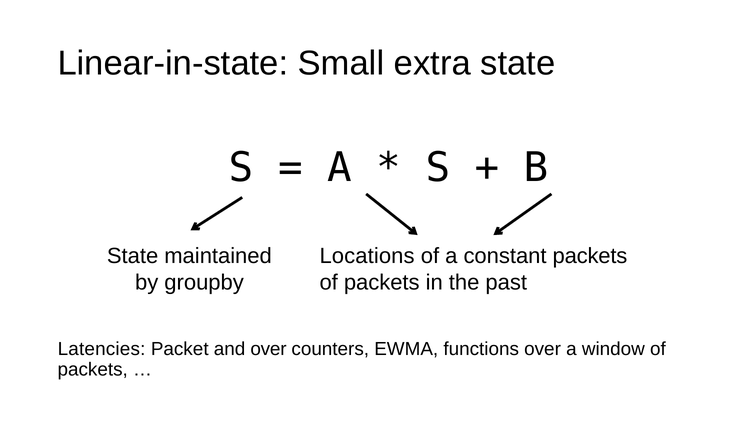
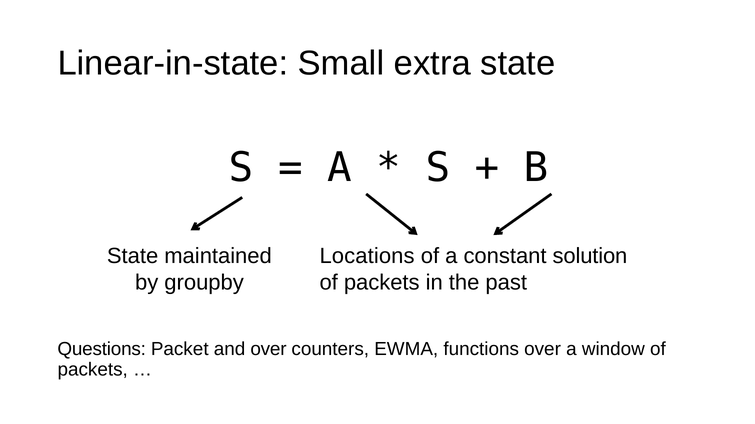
constant packets: packets -> solution
Latencies: Latencies -> Questions
